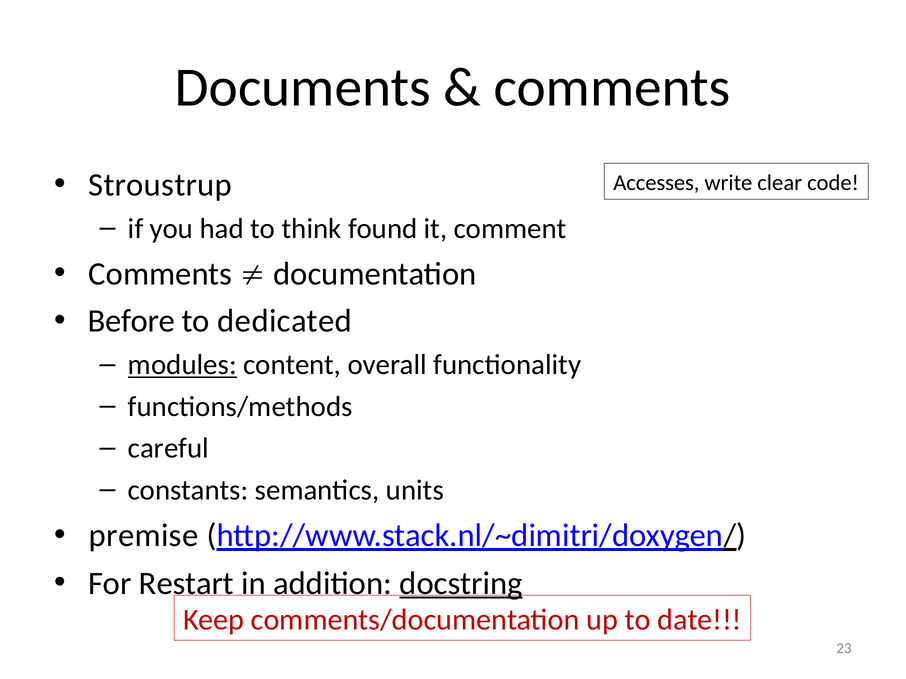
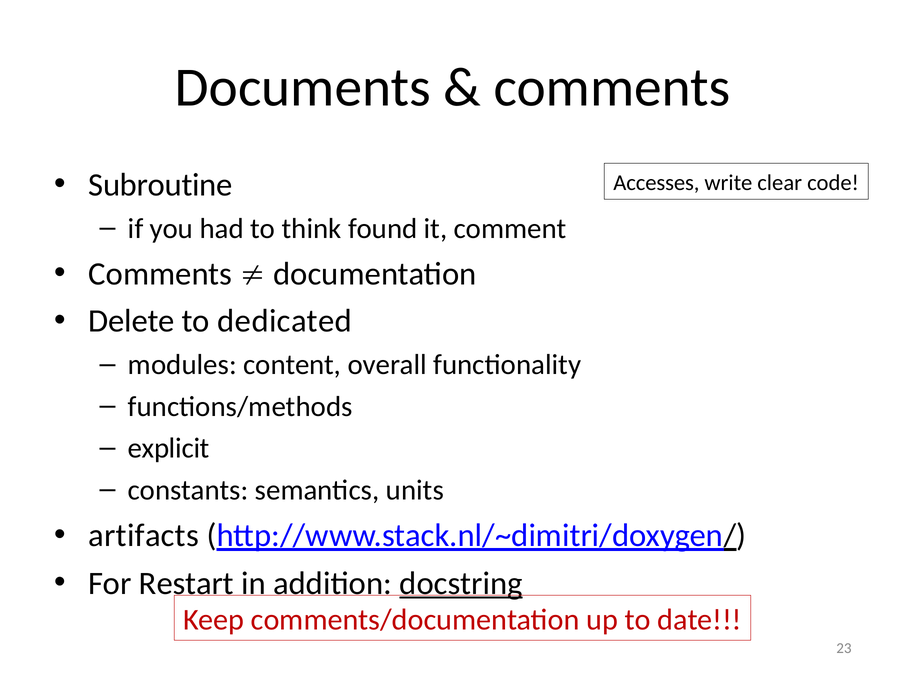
Stroustrup: Stroustrup -> Subroutine
Before: Before -> Delete
modules underline: present -> none
careful: careful -> explicit
premise: premise -> artifacts
